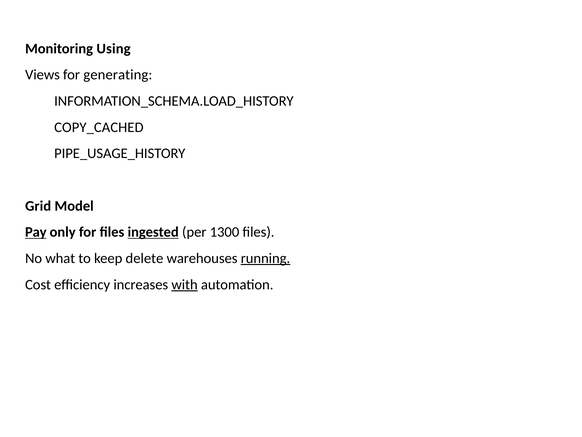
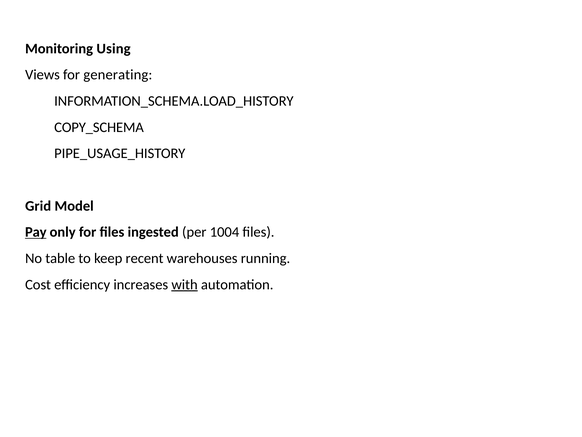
COPY_CACHED: COPY_CACHED -> COPY_SCHEMA
ingested underline: present -> none
1300: 1300 -> 1004
what: what -> table
delete: delete -> recent
running underline: present -> none
